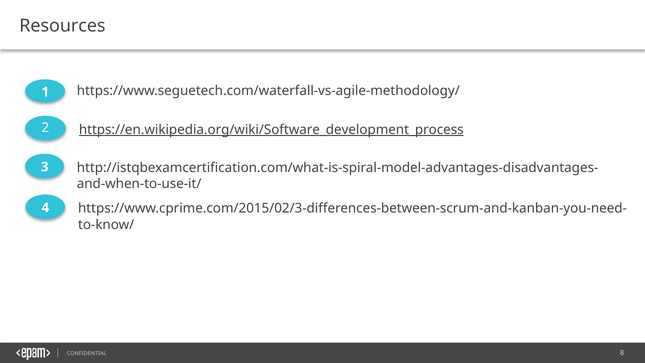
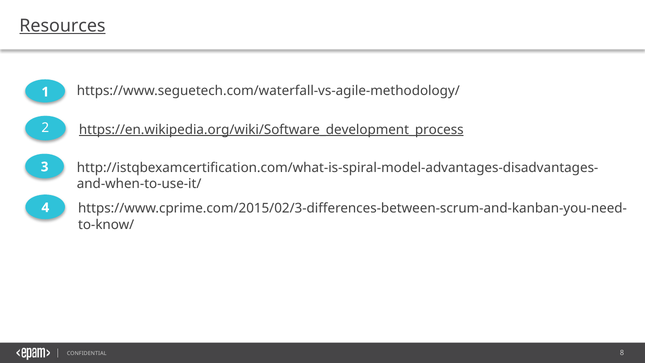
Resources underline: none -> present
